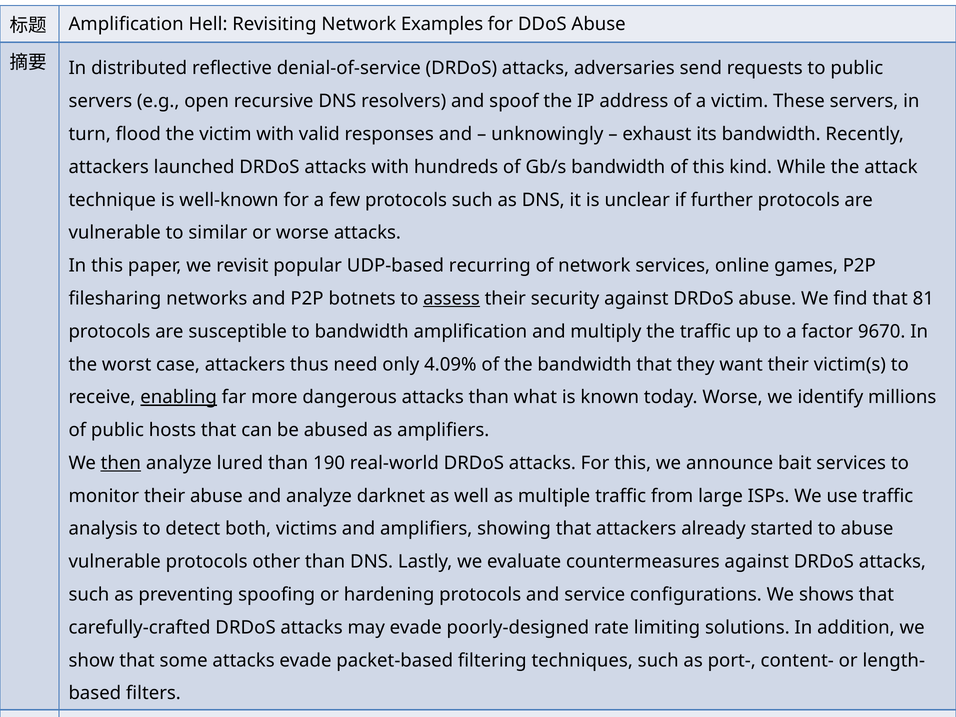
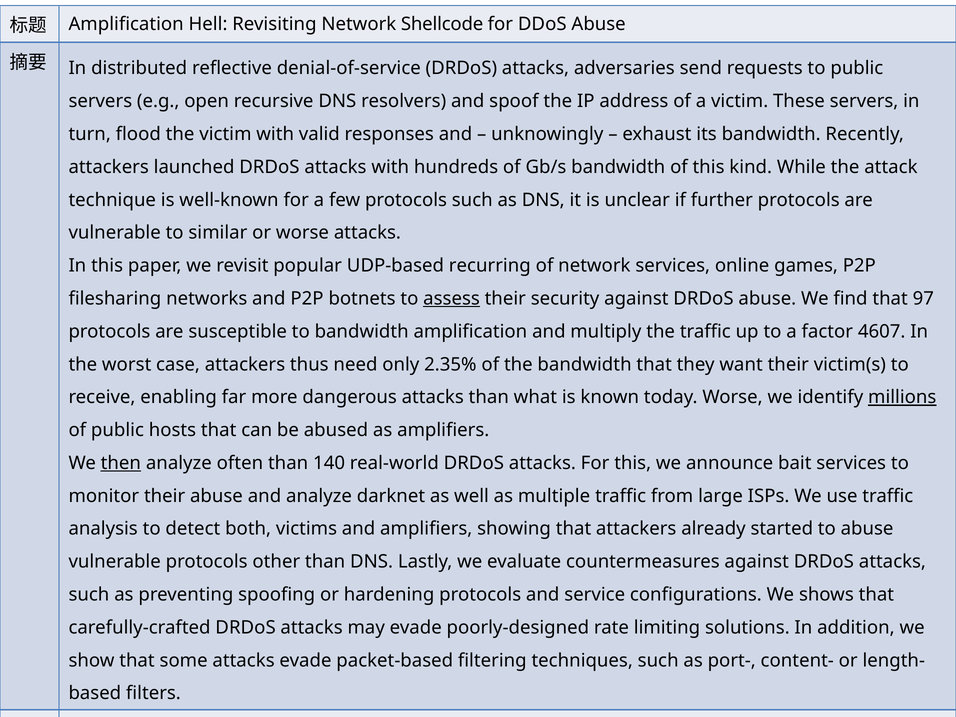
Examples: Examples -> Shellcode
81: 81 -> 97
9670: 9670 -> 4607
4.09%: 4.09% -> 2.35%
enabling underline: present -> none
millions underline: none -> present
lured: lured -> often
190: 190 -> 140
